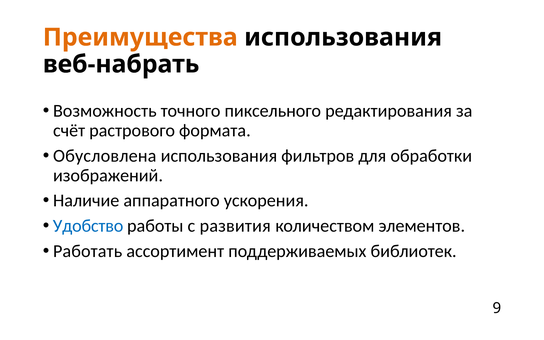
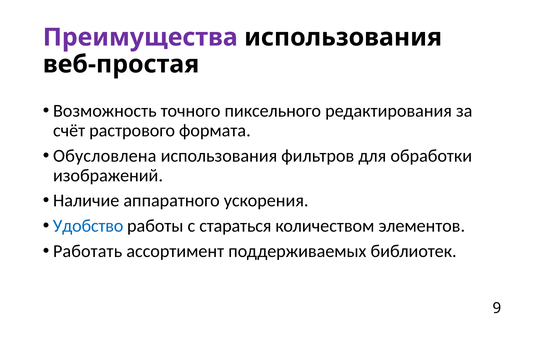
Преимущества colour: orange -> purple
веб-набрать: веб-набрать -> веб-простая
развития: развития -> стараться
